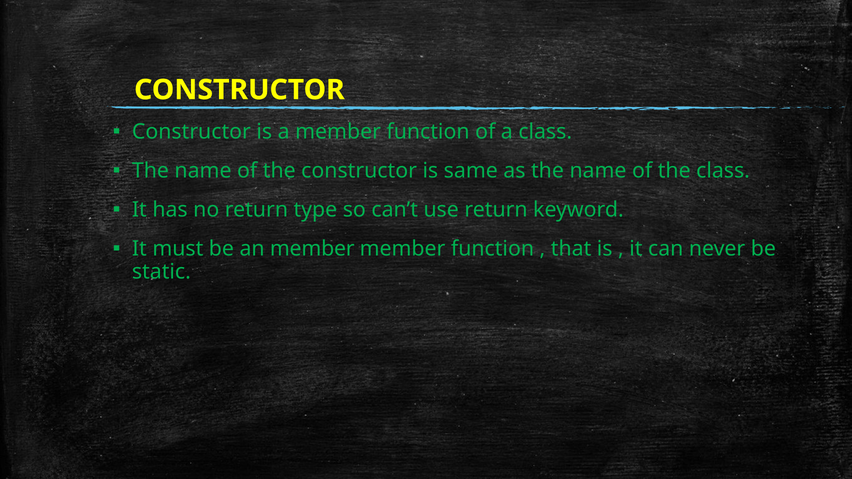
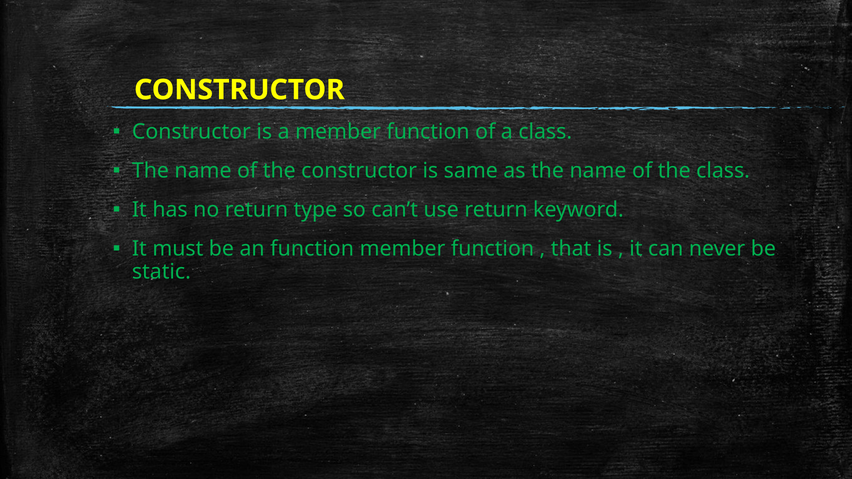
an member: member -> function
